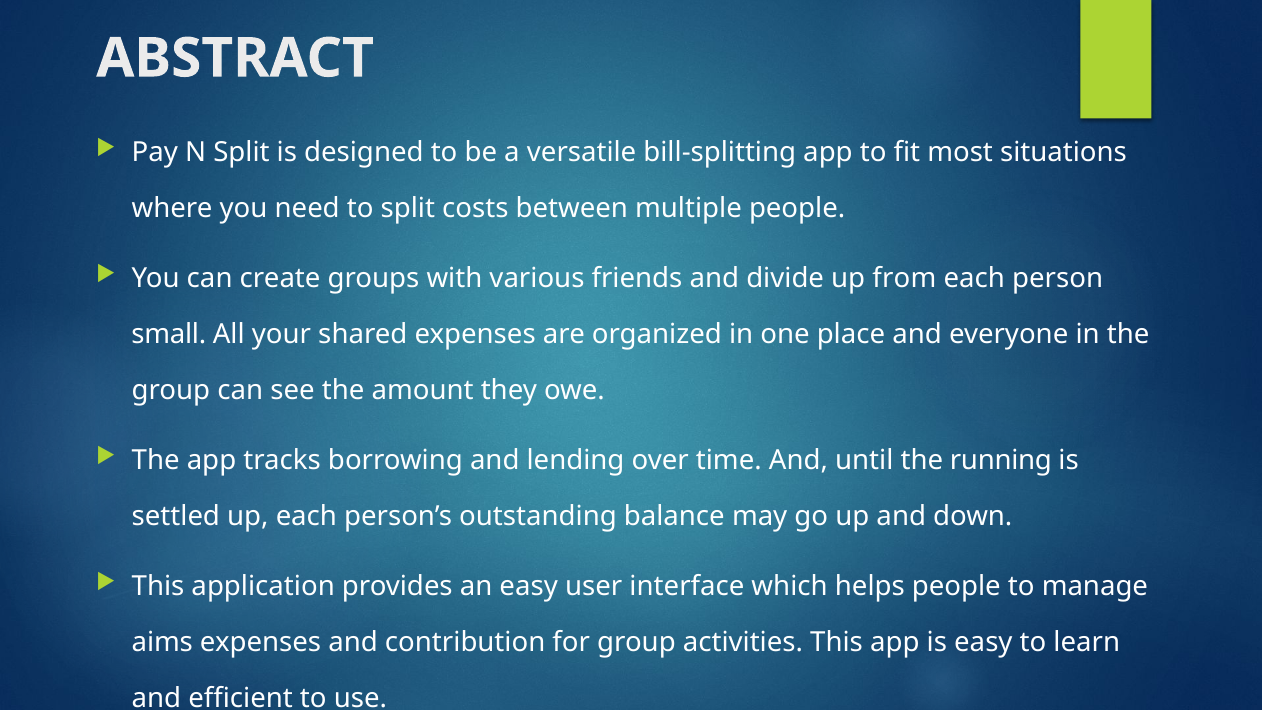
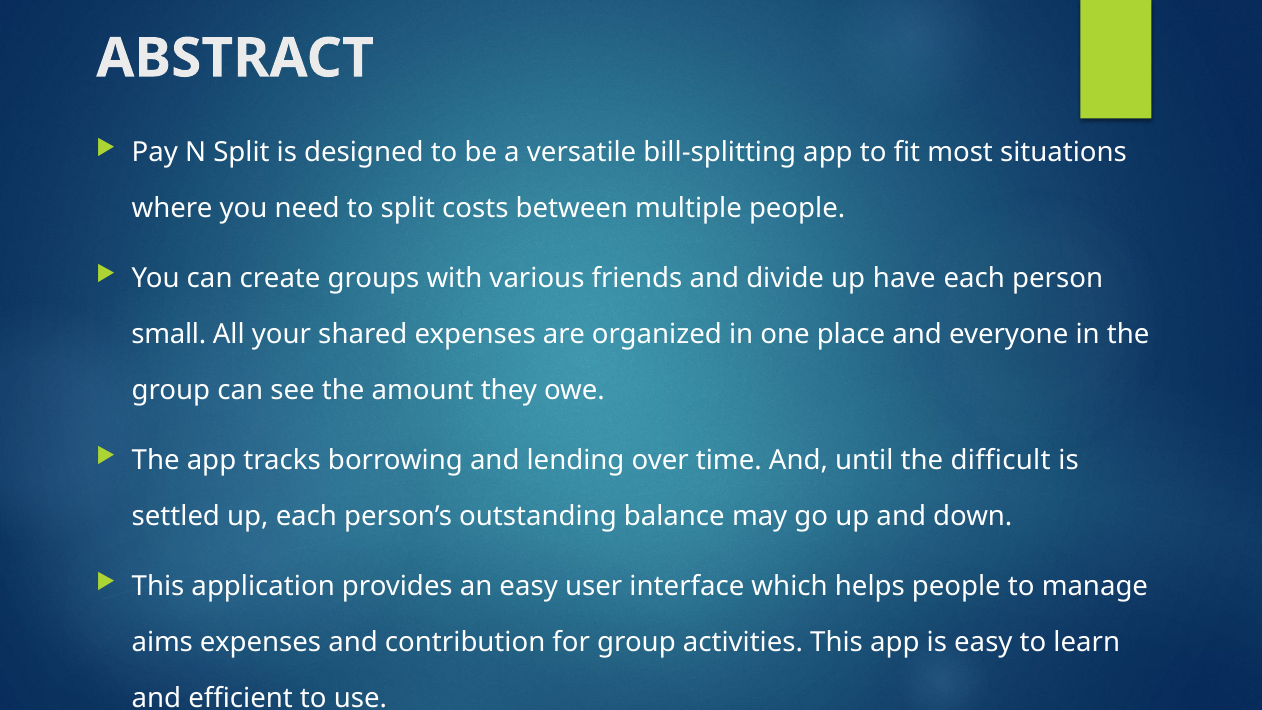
from: from -> have
running: running -> difficult
